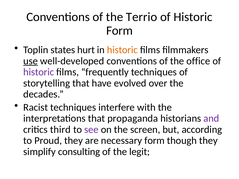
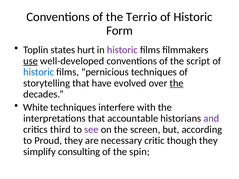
historic at (122, 50) colour: orange -> purple
office: office -> script
historic at (39, 72) colour: purple -> blue
frequently: frequently -> pernicious
the at (177, 83) underline: none -> present
Racist: Racist -> White
propaganda: propaganda -> accountable
necessary form: form -> critic
legit: legit -> spin
